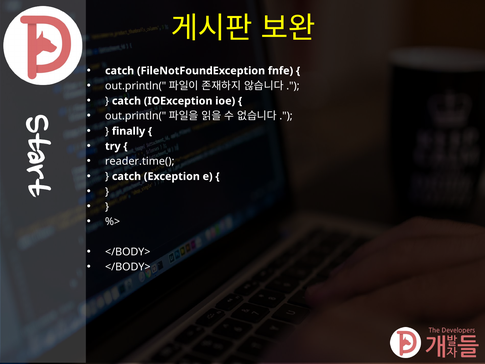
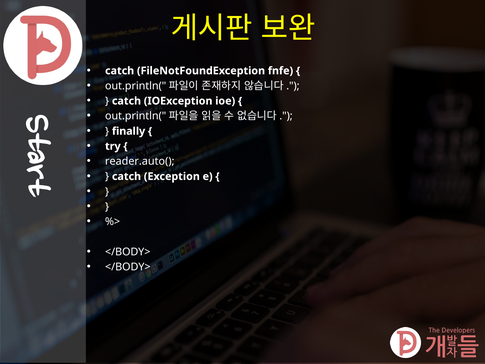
reader.time(: reader.time( -> reader.auto(
